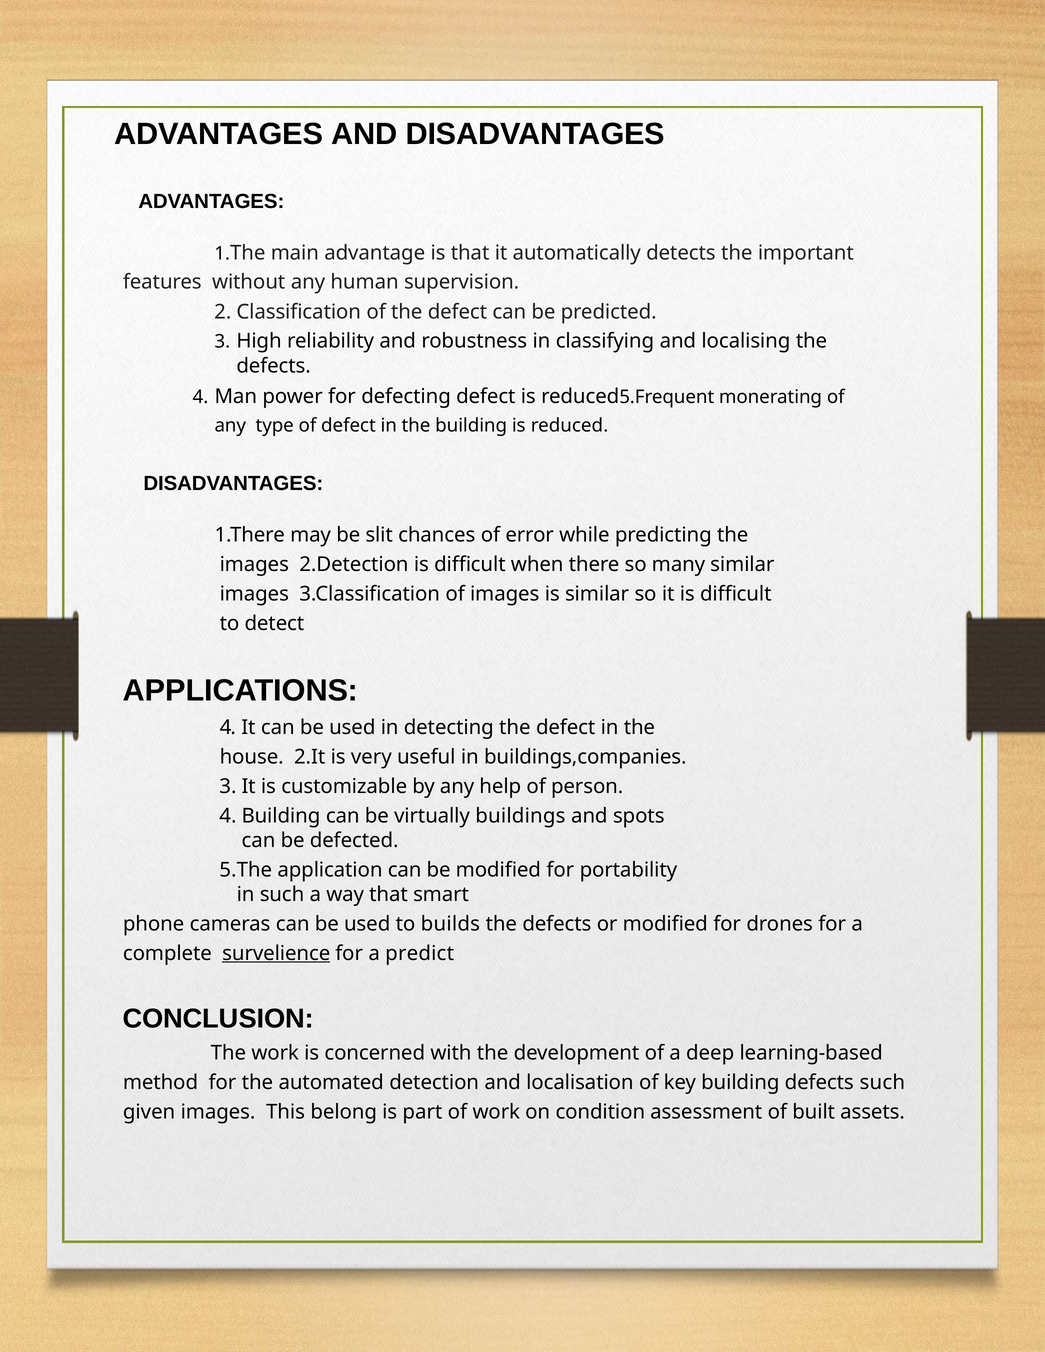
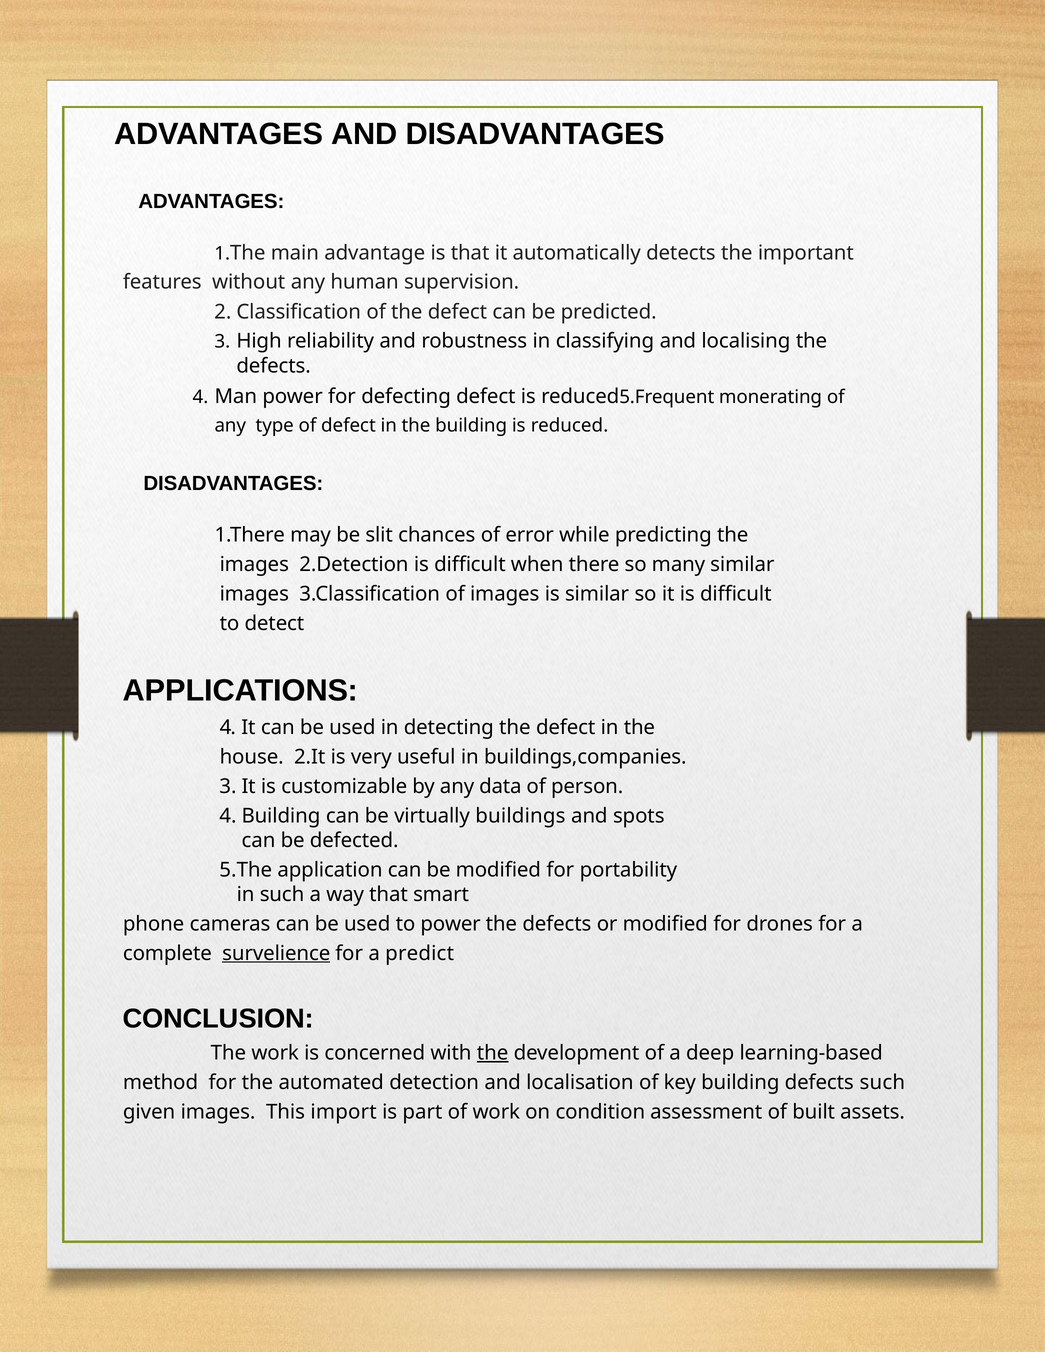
help: help -> data
to builds: builds -> power
the at (493, 1053) underline: none -> present
belong: belong -> import
